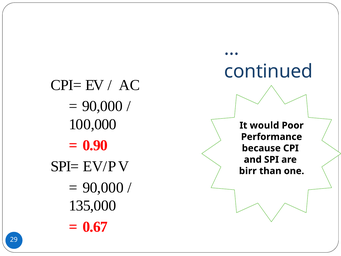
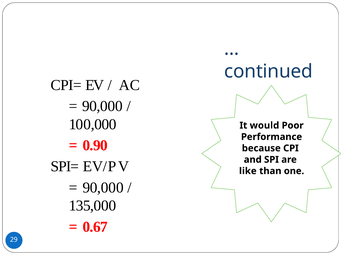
birr: birr -> like
